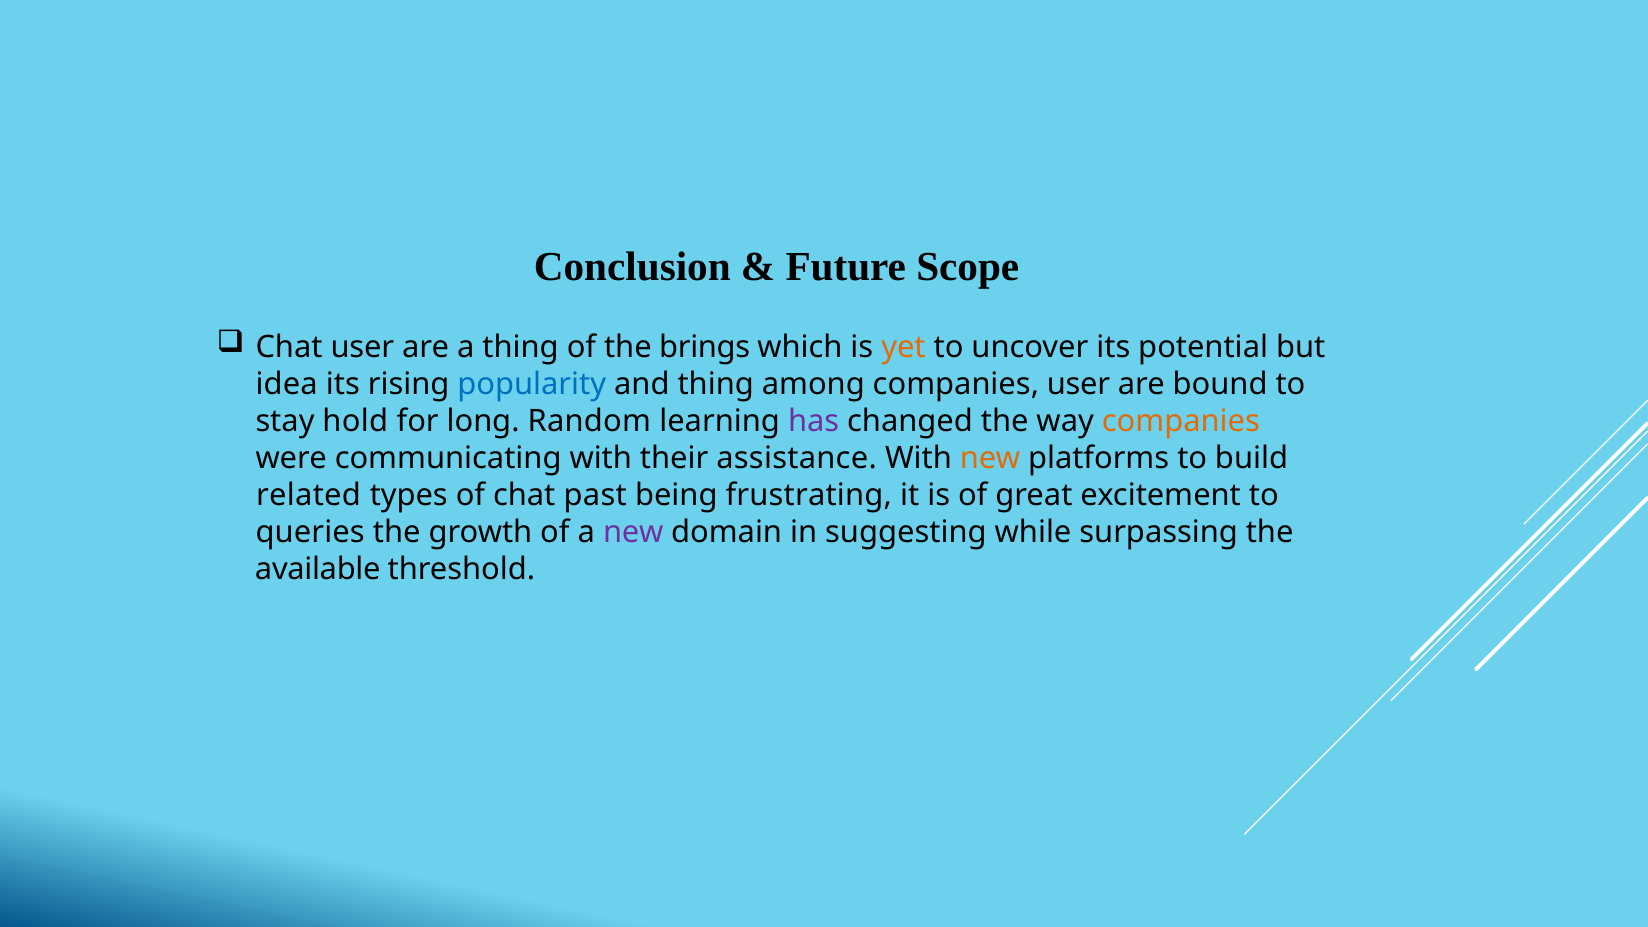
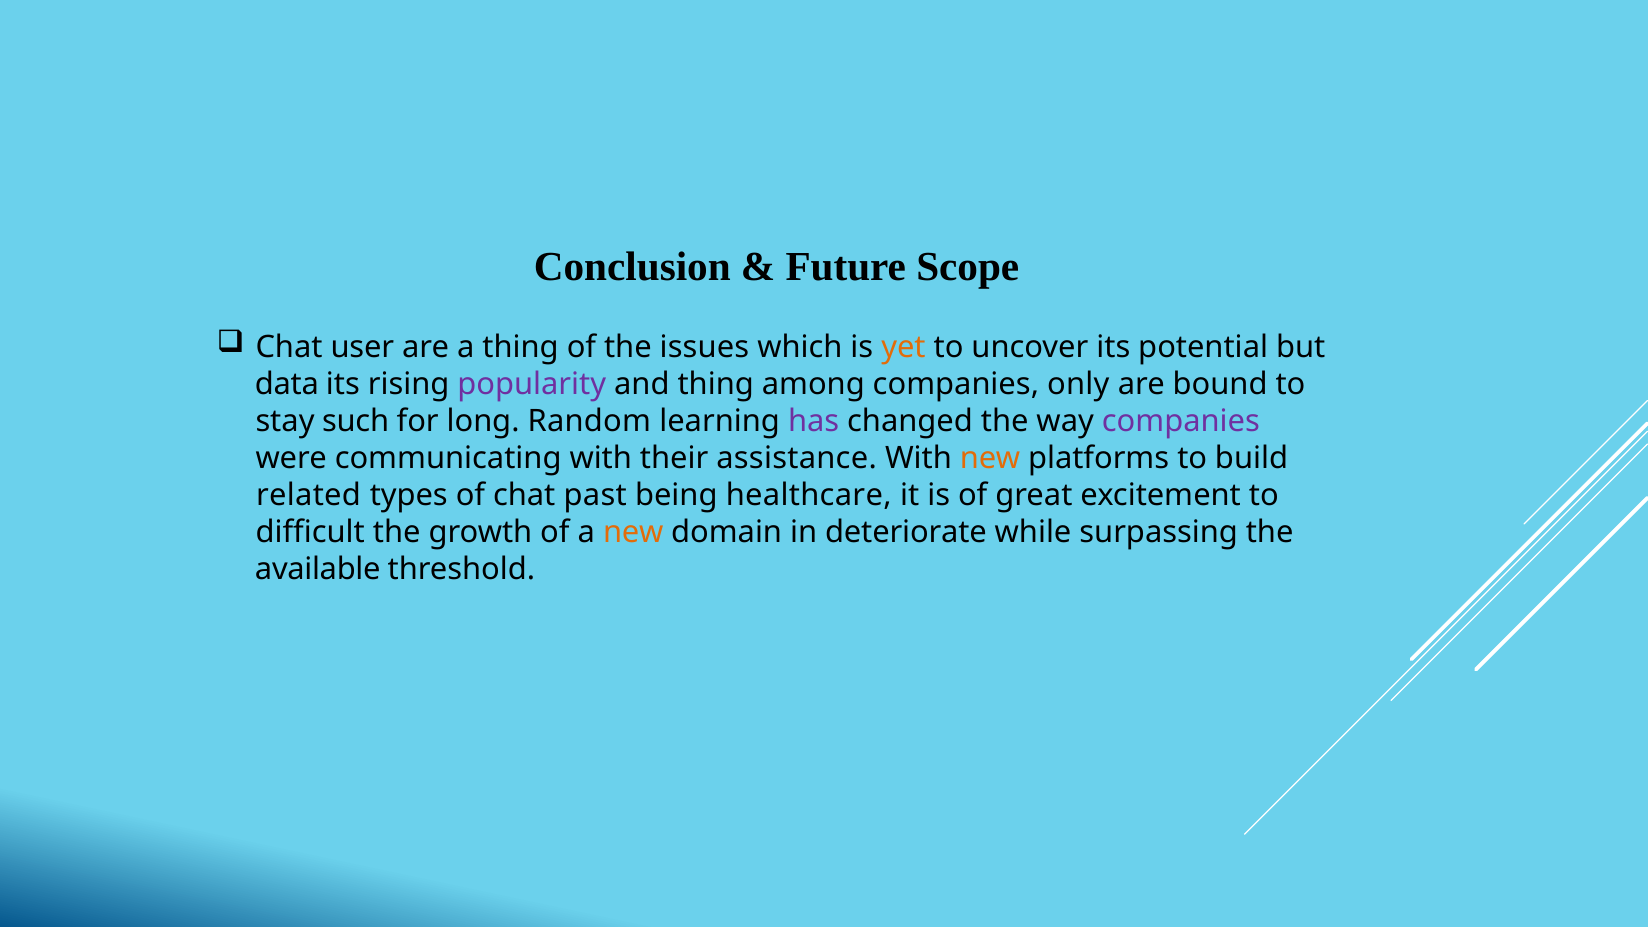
brings: brings -> issues
idea: idea -> data
popularity colour: blue -> purple
companies user: user -> only
hold: hold -> such
companies at (1181, 421) colour: orange -> purple
frustrating: frustrating -> healthcare
queries: queries -> difficult
new at (633, 532) colour: purple -> orange
suggesting: suggesting -> deteriorate
